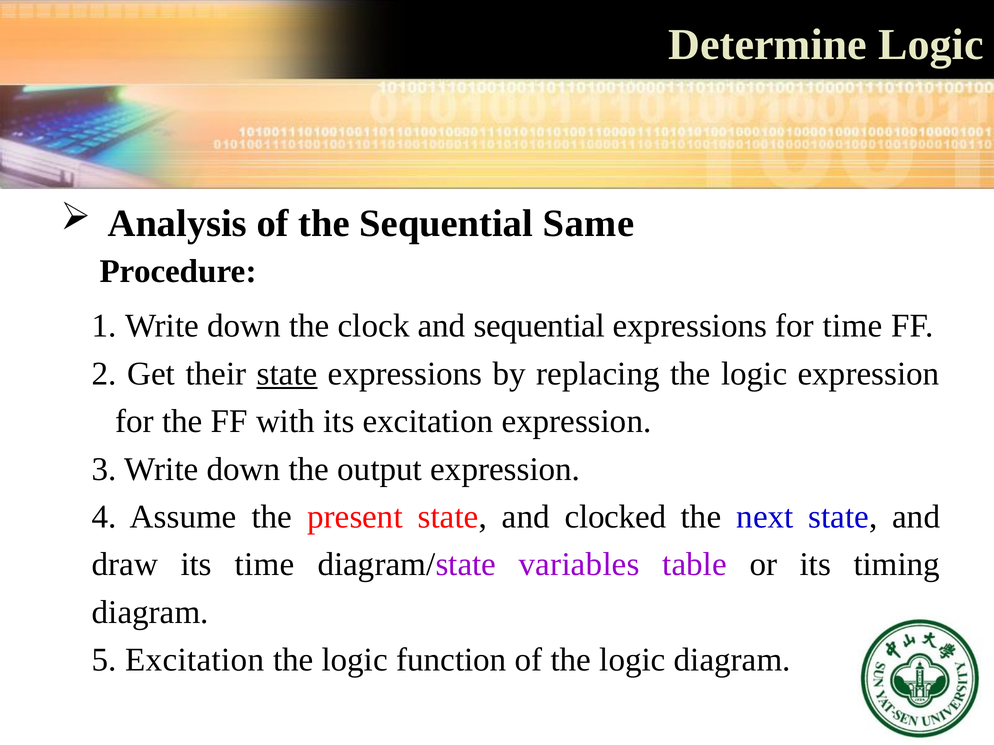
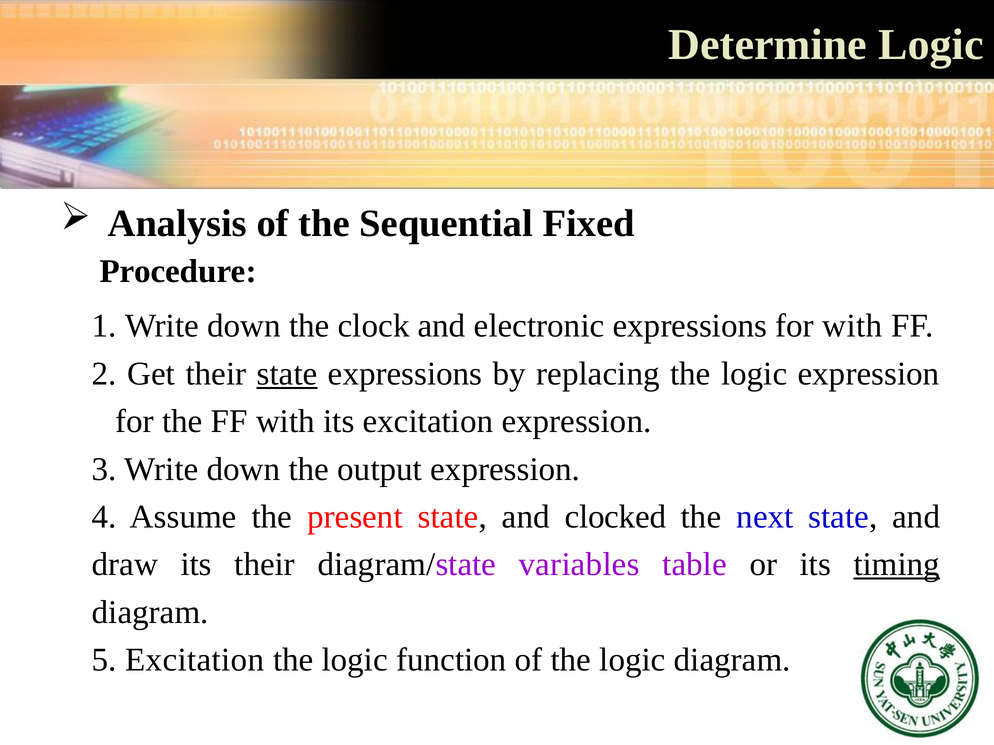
Same: Same -> Fixed
and sequential: sequential -> electronic
for time: time -> with
its time: time -> their
timing underline: none -> present
